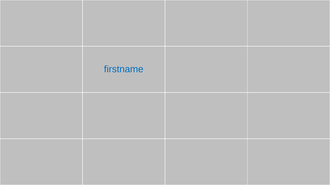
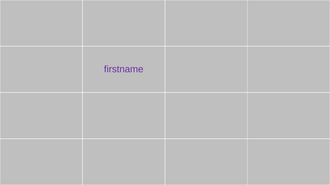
firstname colour: blue -> purple
